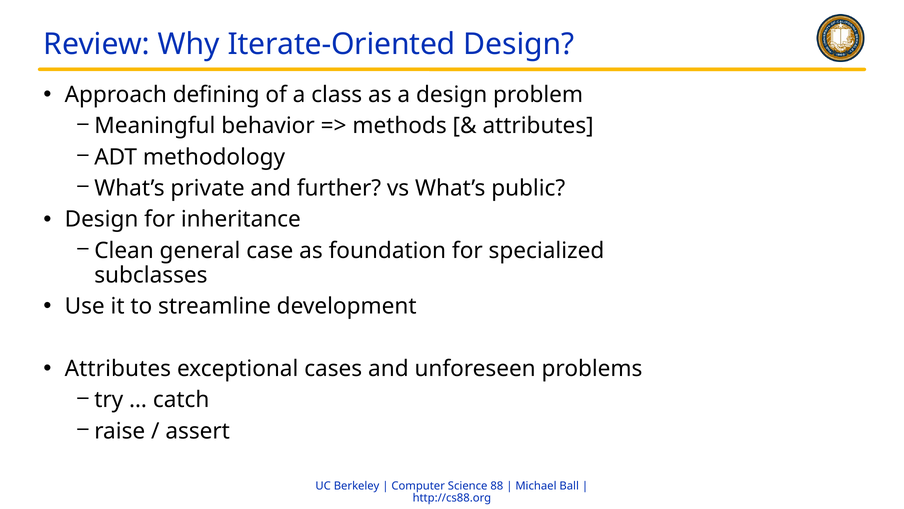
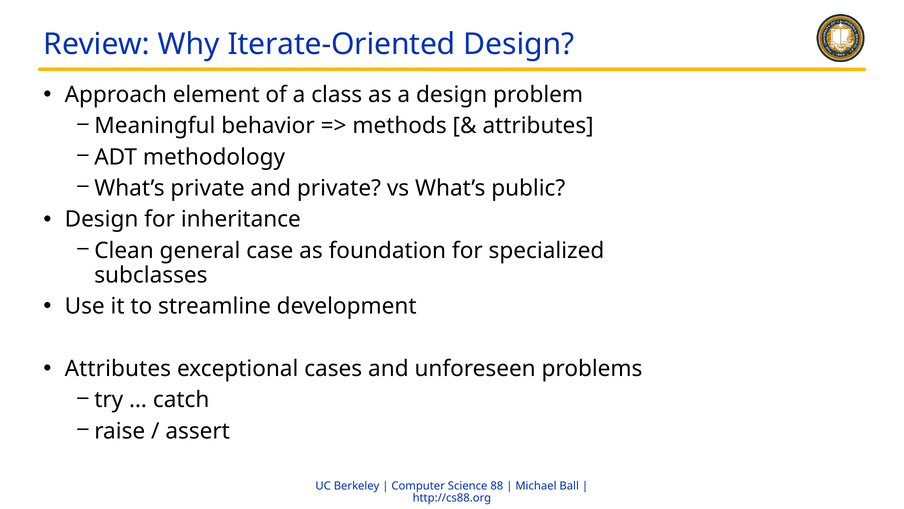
defining: defining -> element
and further: further -> private
